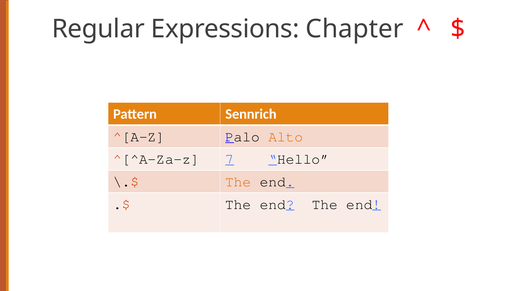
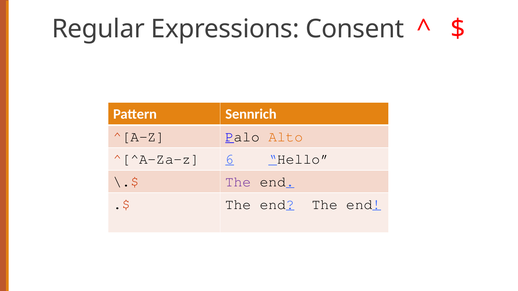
Chapter: Chapter -> Consent
7: 7 -> 6
The at (238, 182) colour: orange -> purple
